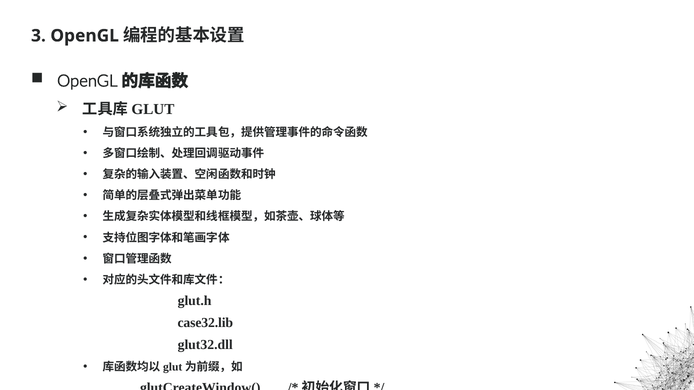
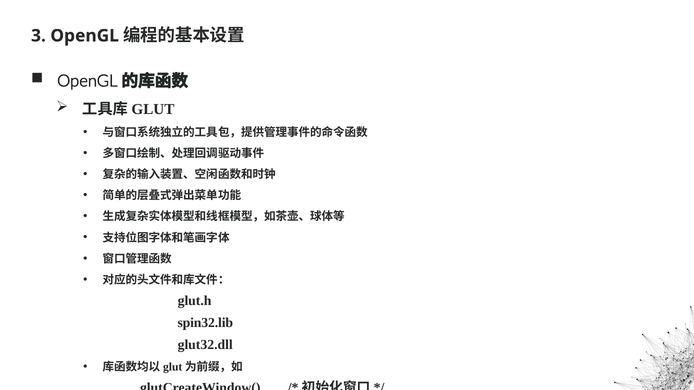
case32.lib: case32.lib -> spin32.lib
